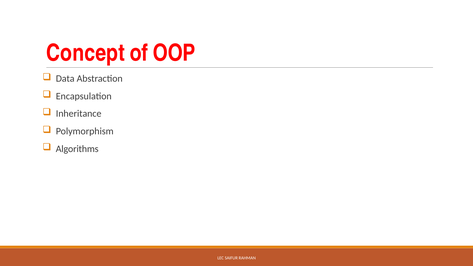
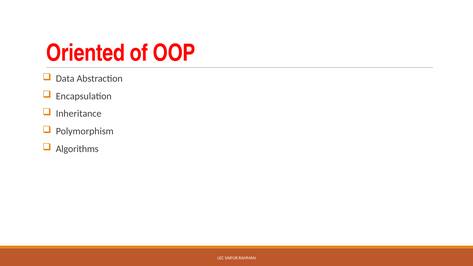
Concept: Concept -> Oriented
